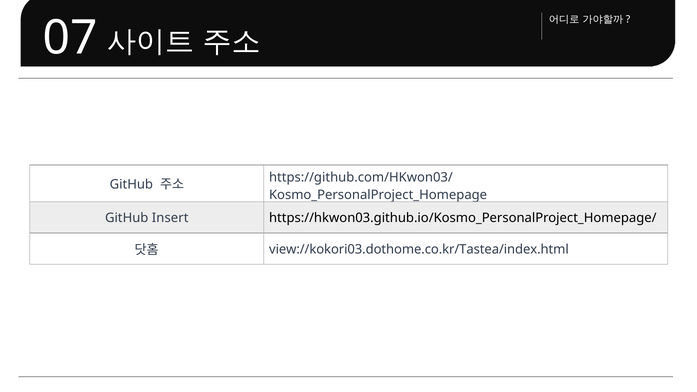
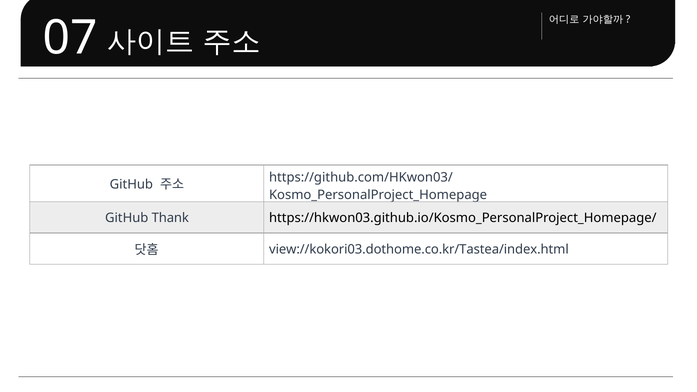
Insert: Insert -> Thank
